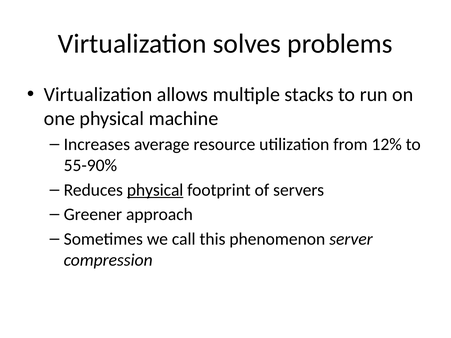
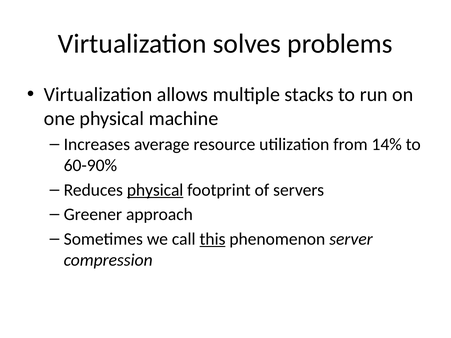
12%: 12% -> 14%
55-90%: 55-90% -> 60-90%
this underline: none -> present
